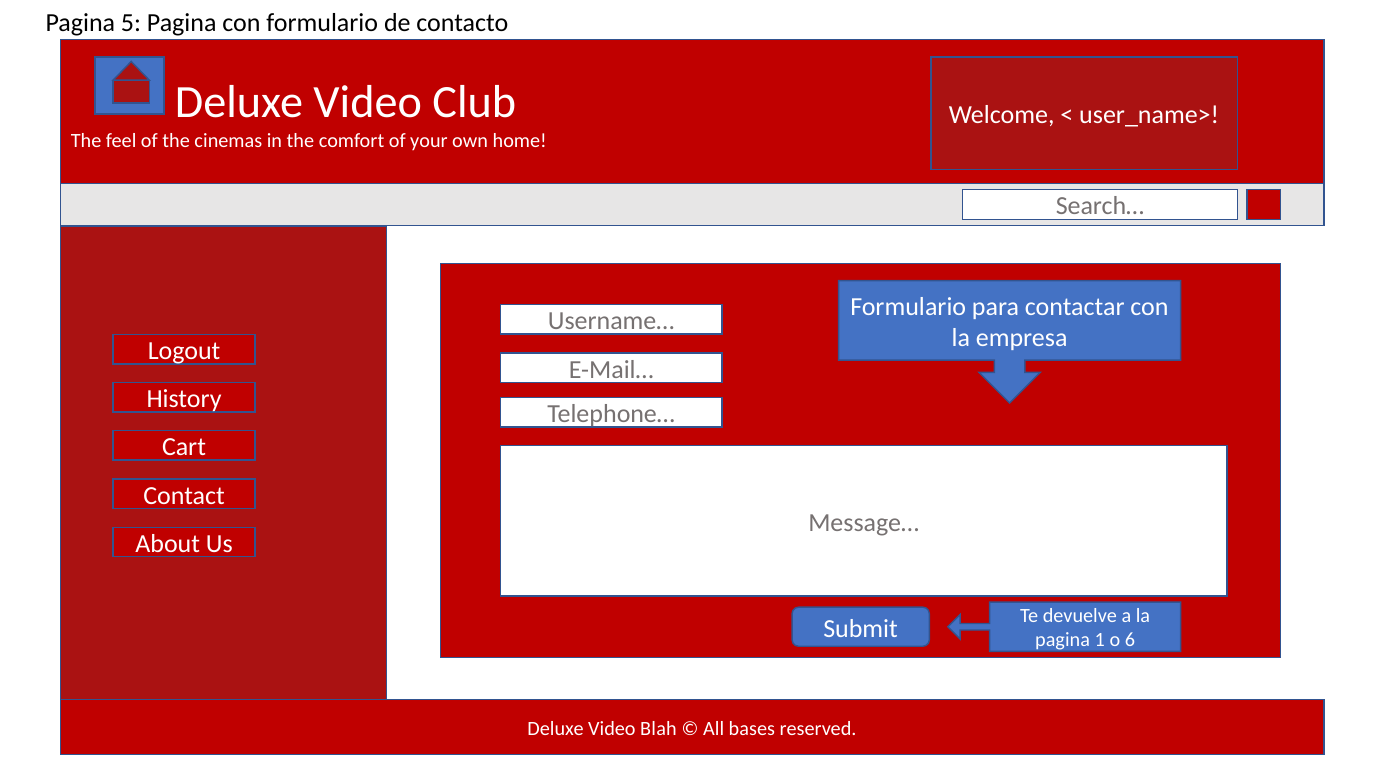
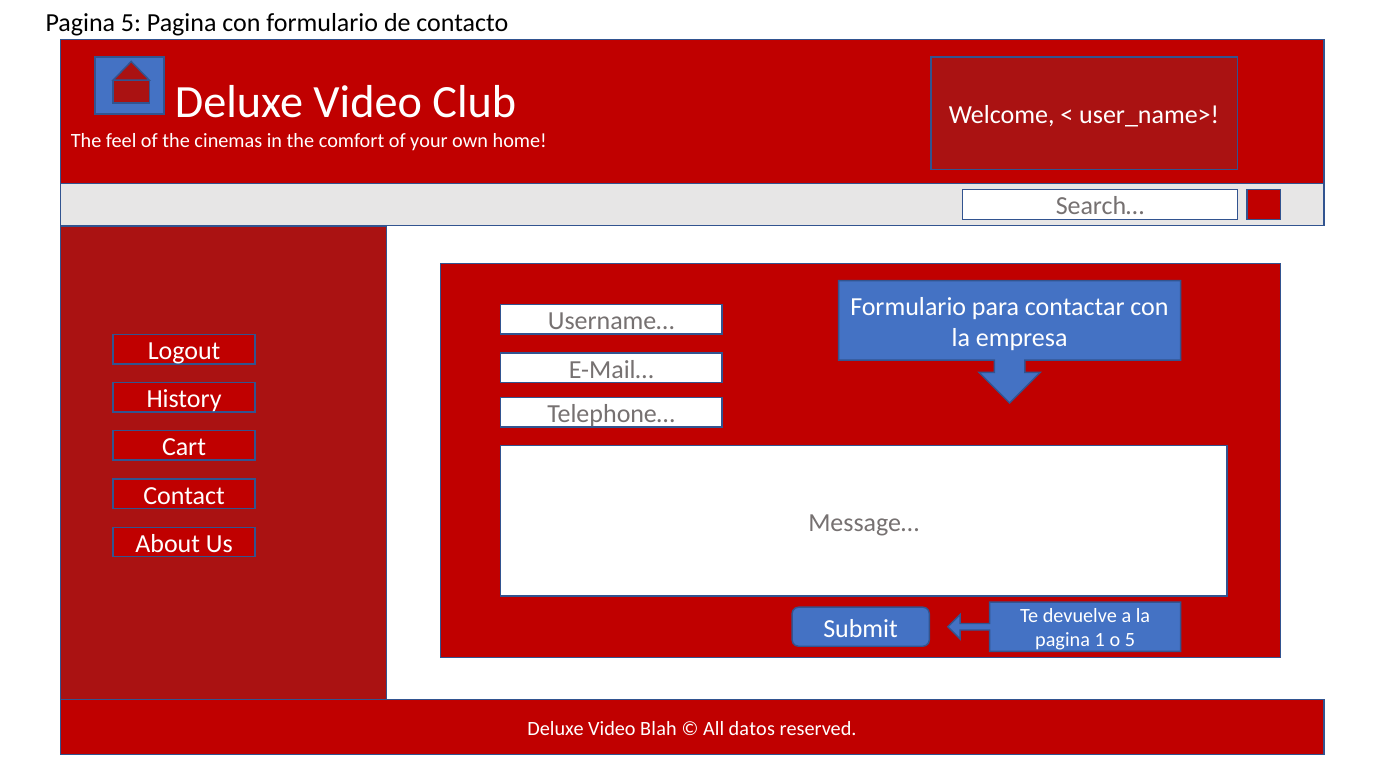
o 6: 6 -> 5
bases: bases -> datos
